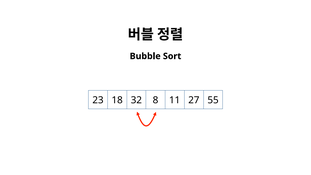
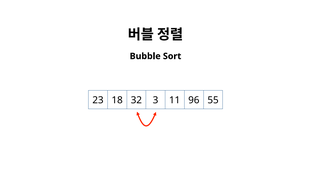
8: 8 -> 3
27: 27 -> 96
